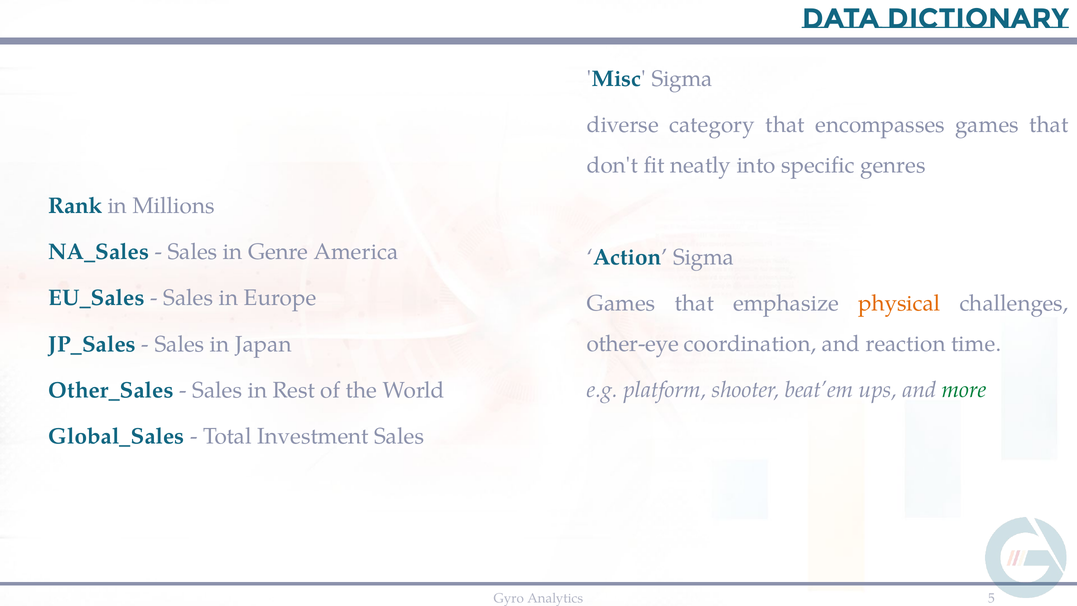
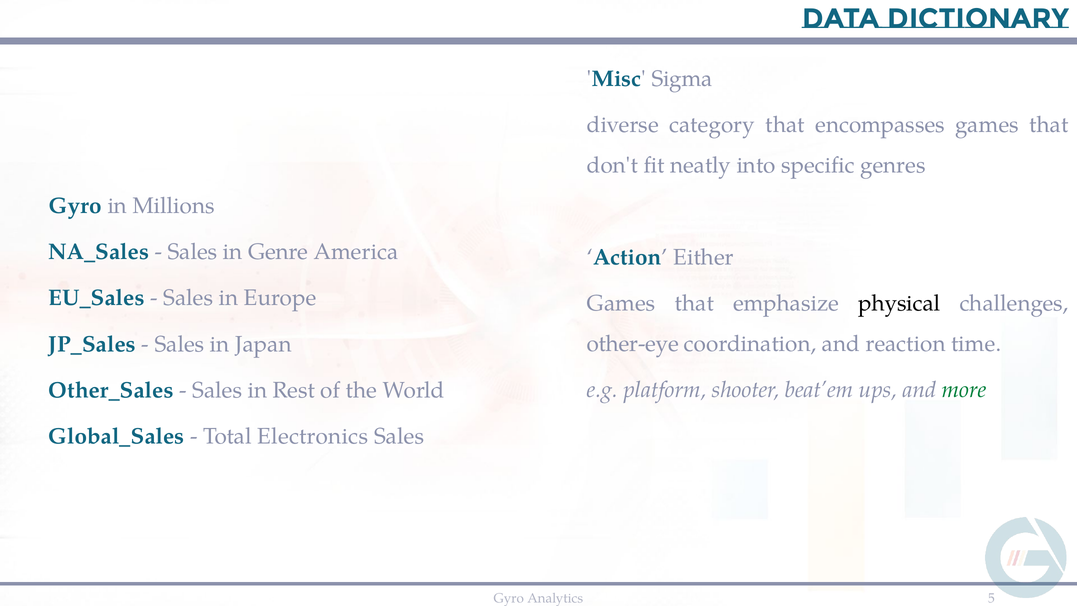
Rank at (75, 206): Rank -> Gyro
Action Sigma: Sigma -> Either
physical colour: orange -> black
Investment: Investment -> Electronics
